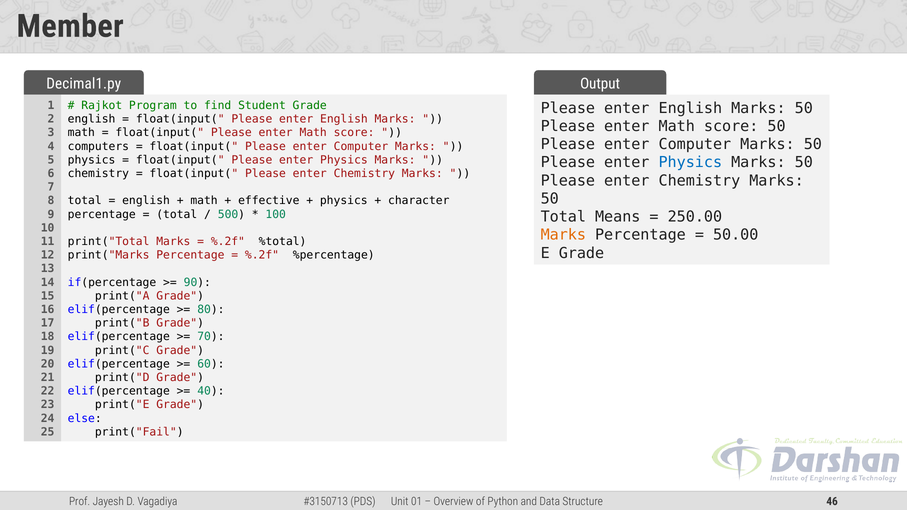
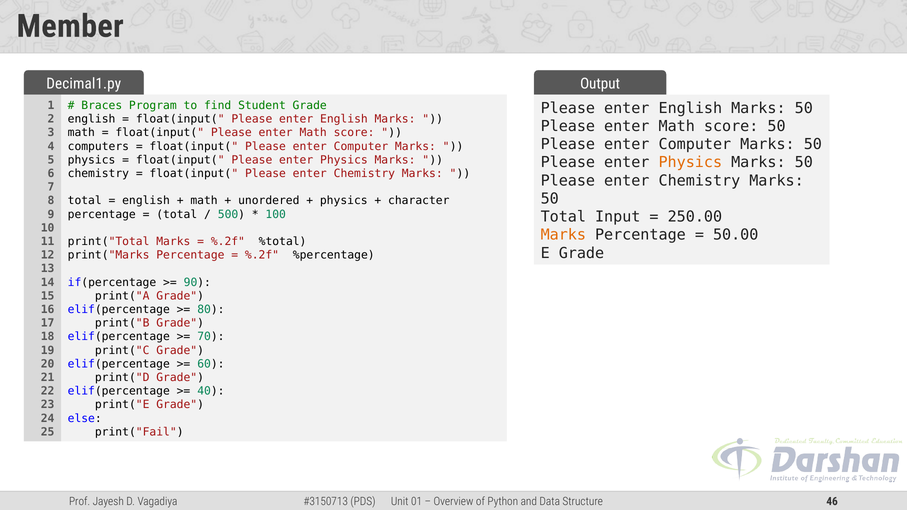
Rajkot: Rajkot -> Braces
Physics at (690, 163) colour: blue -> orange
effective: effective -> unordered
Means: Means -> Input
